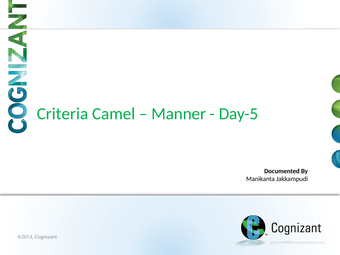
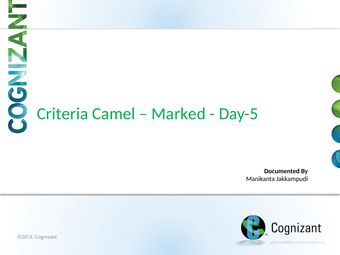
Manner: Manner -> Marked
